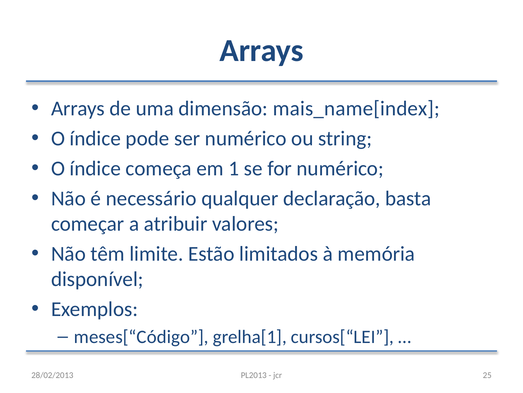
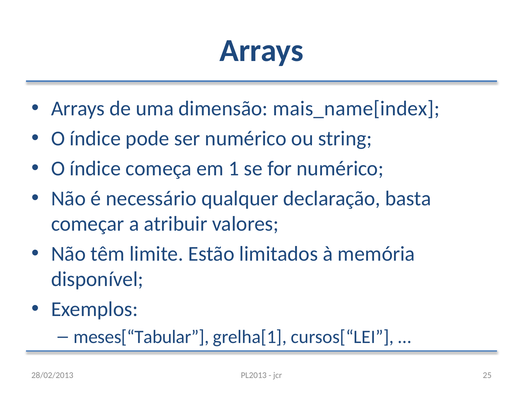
meses[“Código: meses[“Código -> meses[“Tabular
